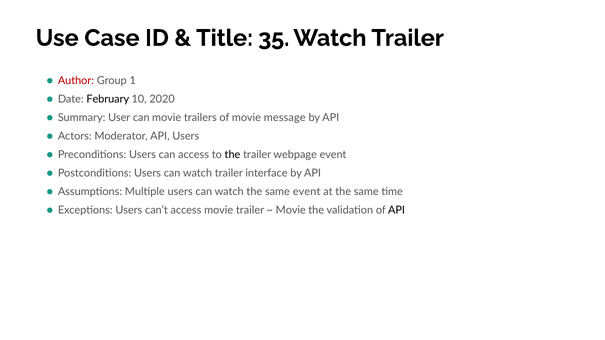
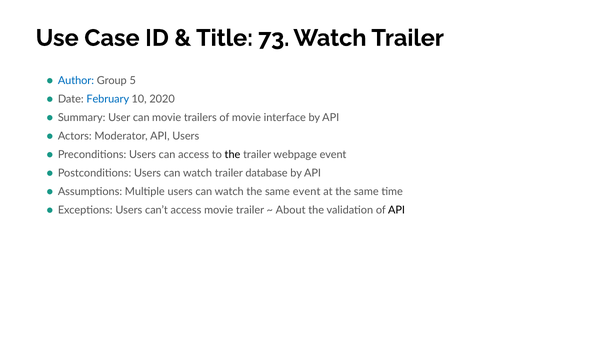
35: 35 -> 73
Author colour: red -> blue
1: 1 -> 5
February colour: black -> blue
message: message -> interface
interface: interface -> database
Movie at (291, 210): Movie -> About
